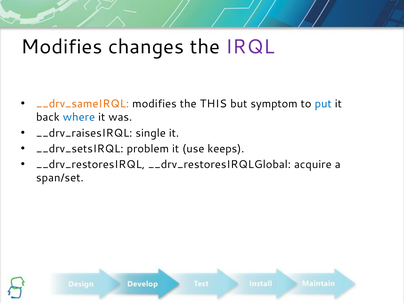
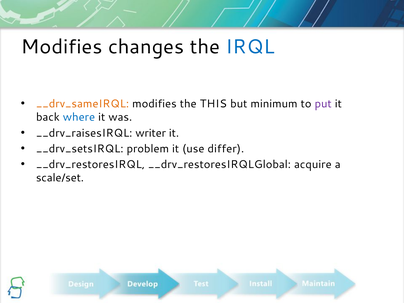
IRQL colour: purple -> blue
symptom: symptom -> minimum
put colour: blue -> purple
single: single -> writer
keeps: keeps -> differ
span/set: span/set -> scale/set
